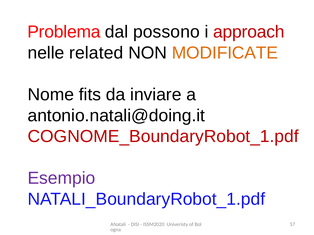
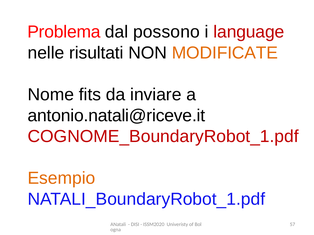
approach: approach -> language
related: related -> risultati
antonio.natali@doing.it: antonio.natali@doing.it -> antonio.natali@riceve.it
Esempio colour: purple -> orange
